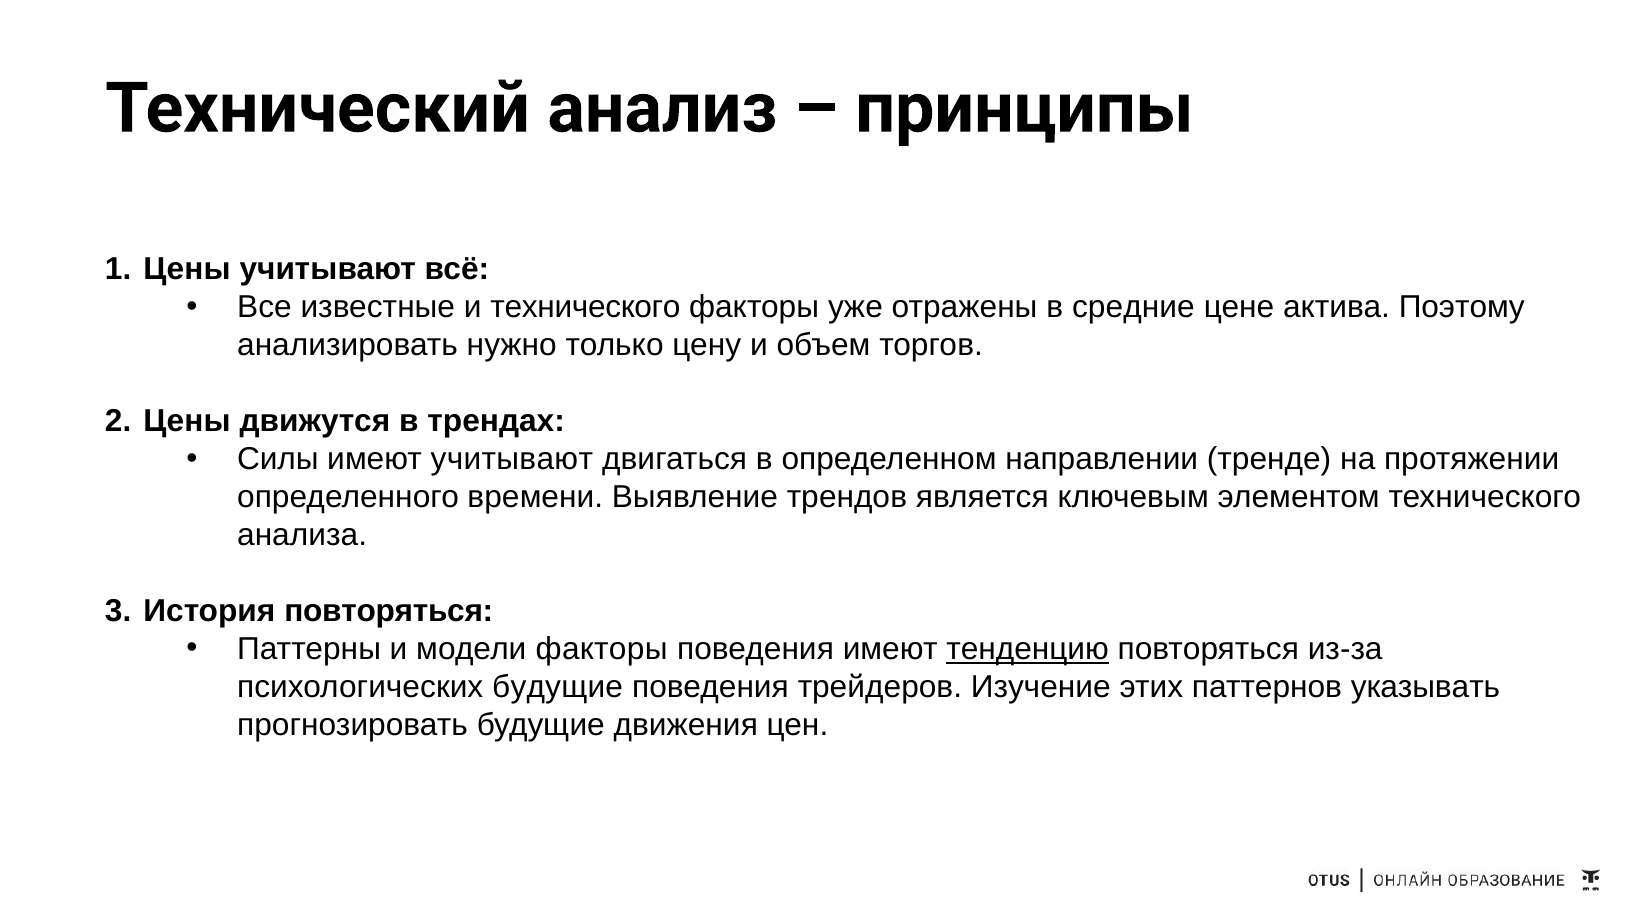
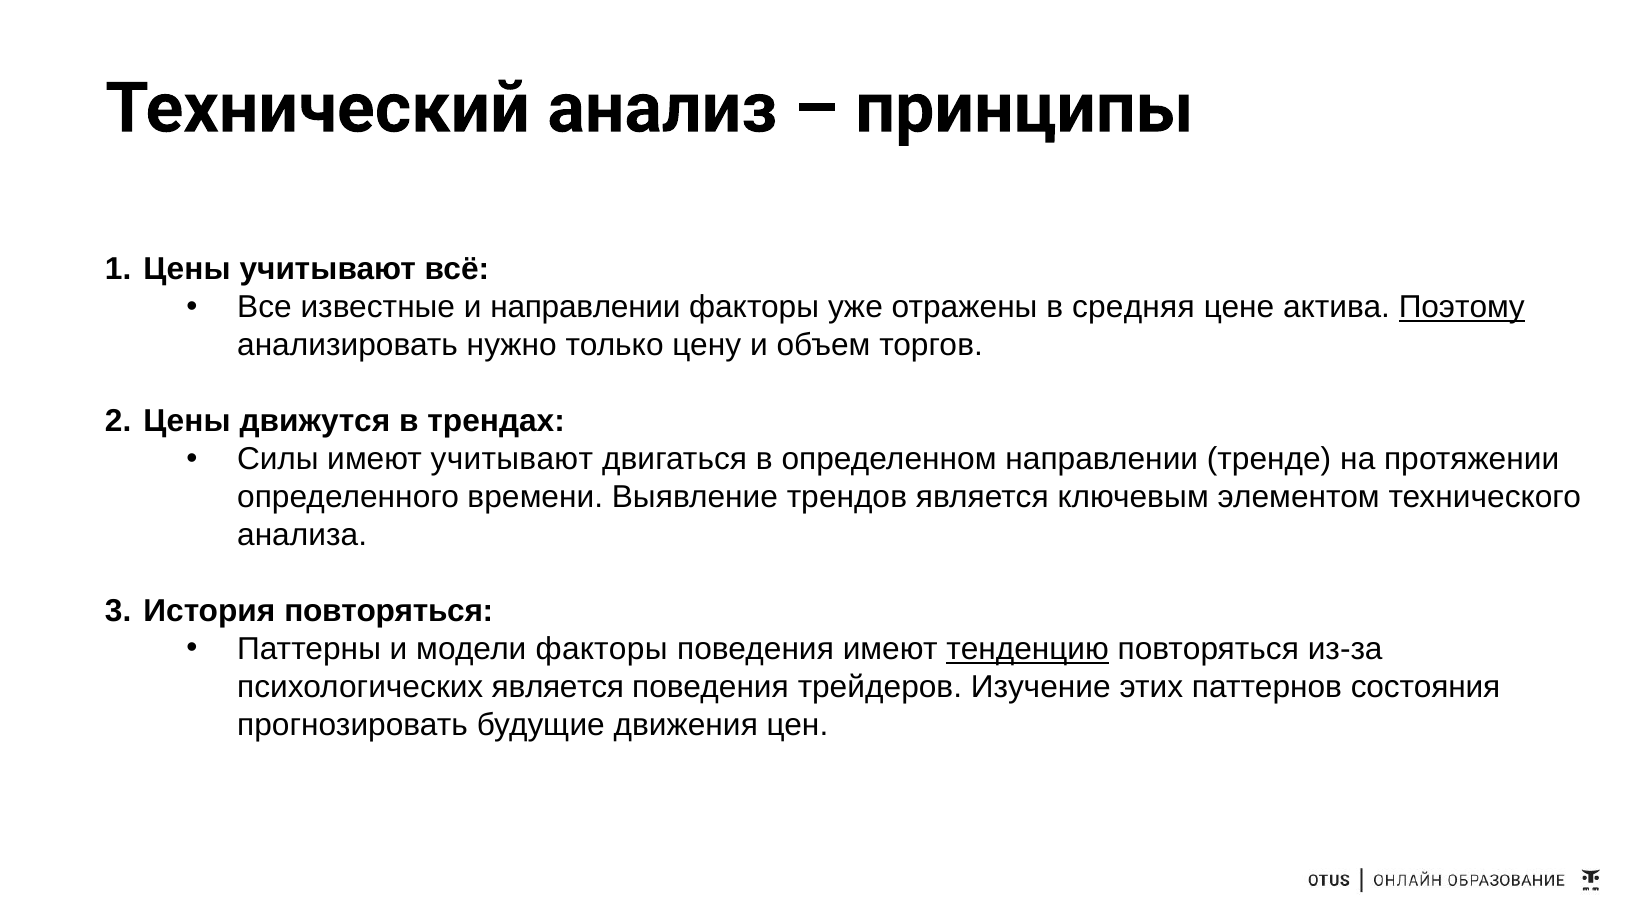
и технического: технического -> направлении
средние: средние -> средняя
Поэтому underline: none -> present
психологических будущие: будущие -> является
указывать: указывать -> состояния
